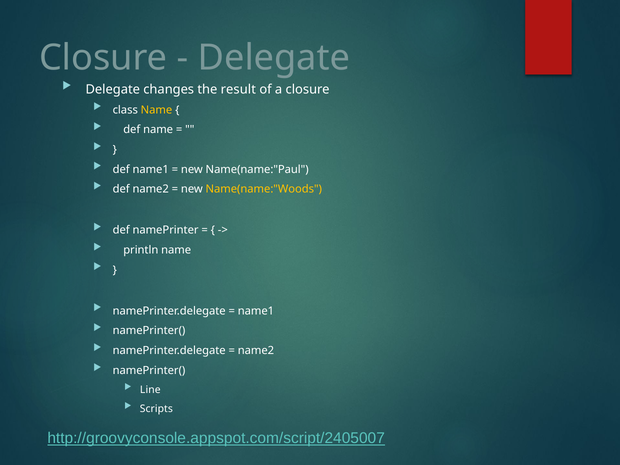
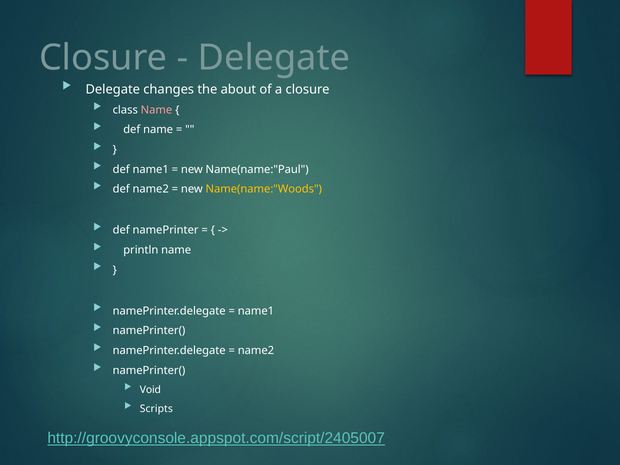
result: result -> about
Name at (156, 110) colour: yellow -> pink
Line: Line -> Void
